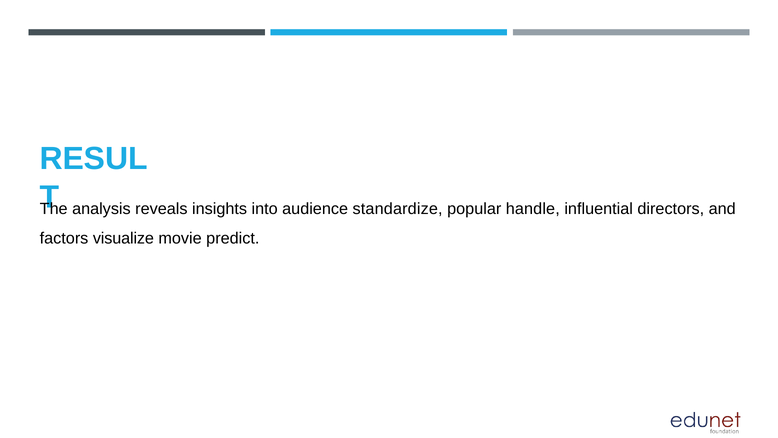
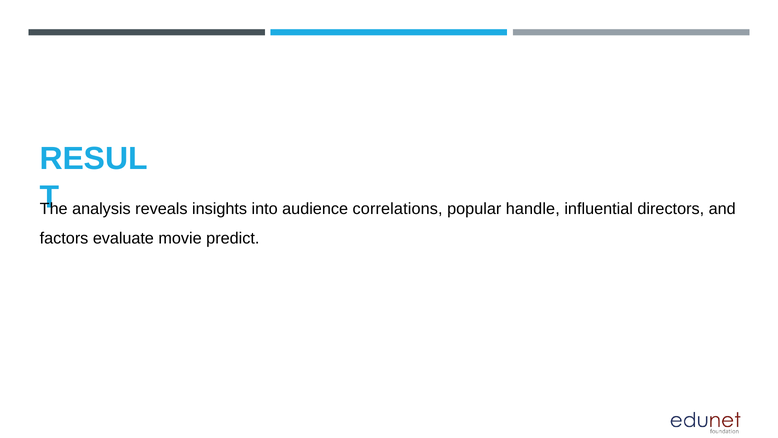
standardize: standardize -> correlations
visualize: visualize -> evaluate
